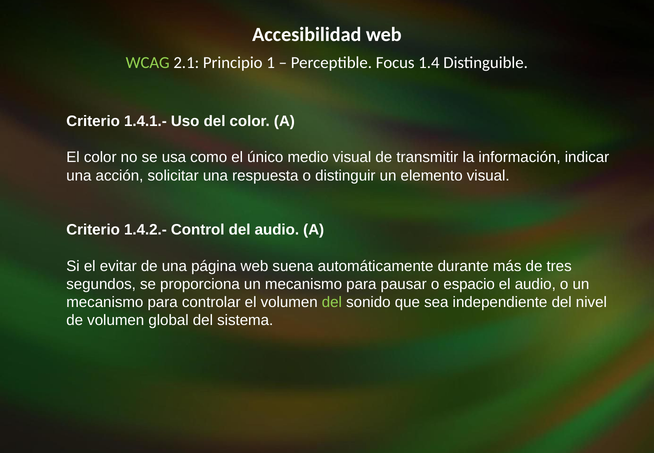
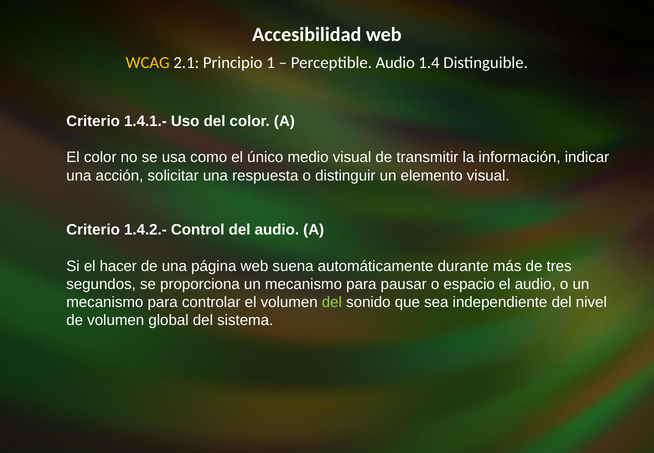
WCAG colour: light green -> yellow
Perceptible Focus: Focus -> Audio
evitar: evitar -> hacer
